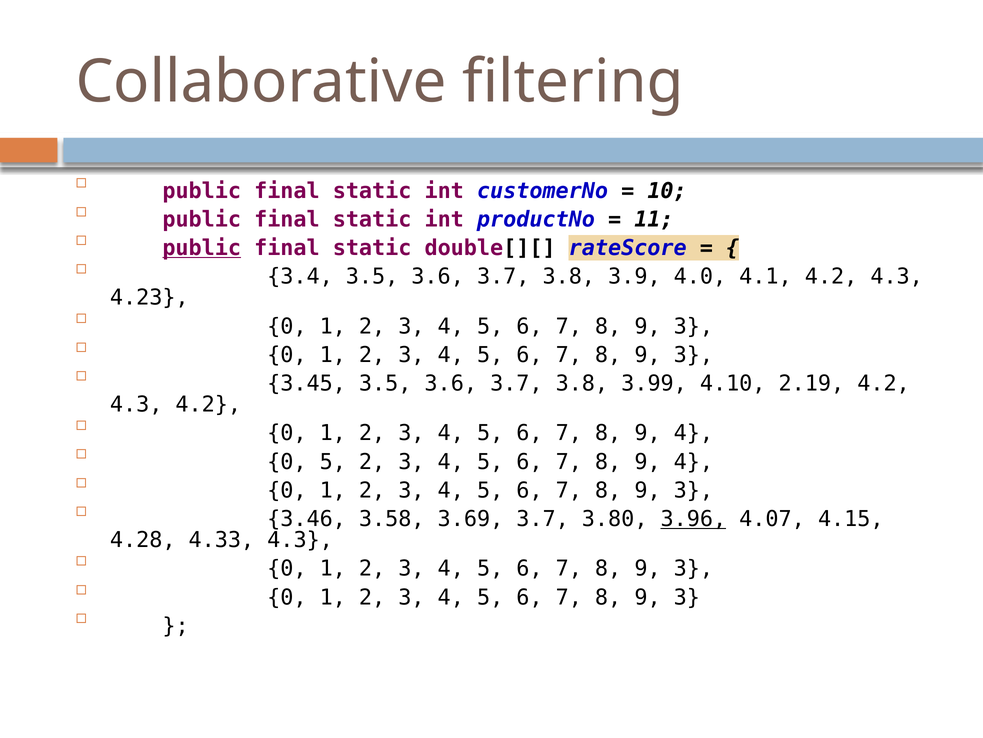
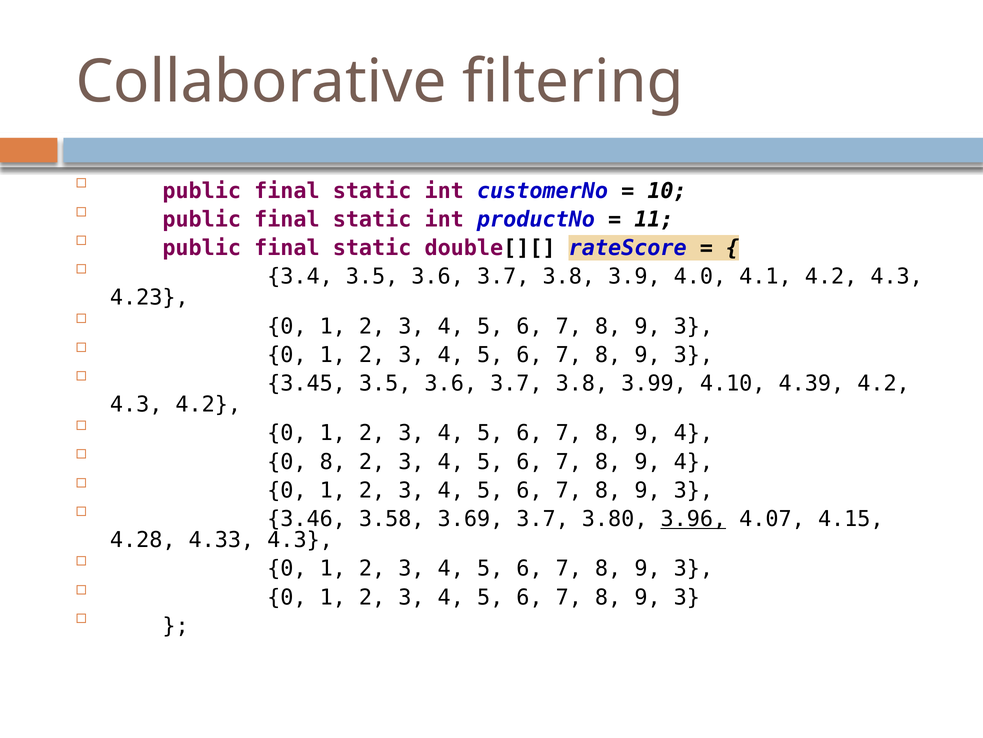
public at (202, 248) underline: present -> none
2.19: 2.19 -> 4.39
0 5: 5 -> 8
